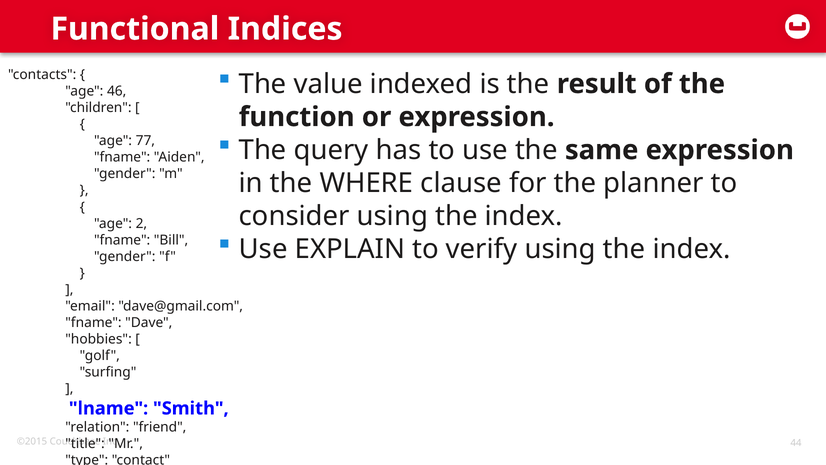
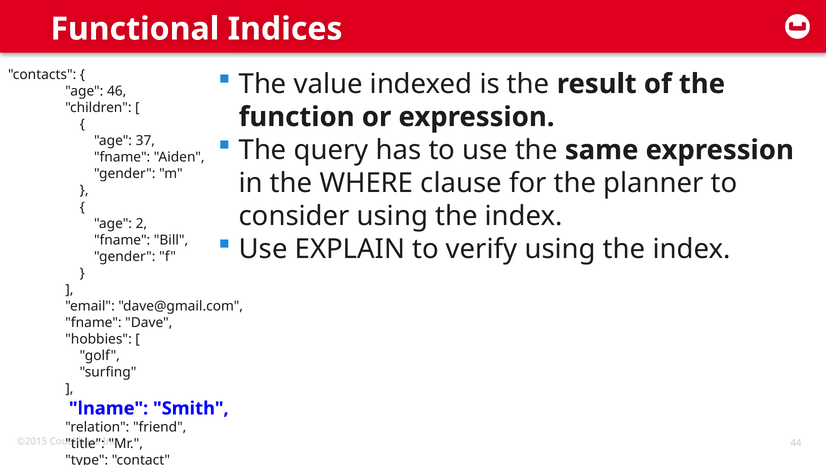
77: 77 -> 37
